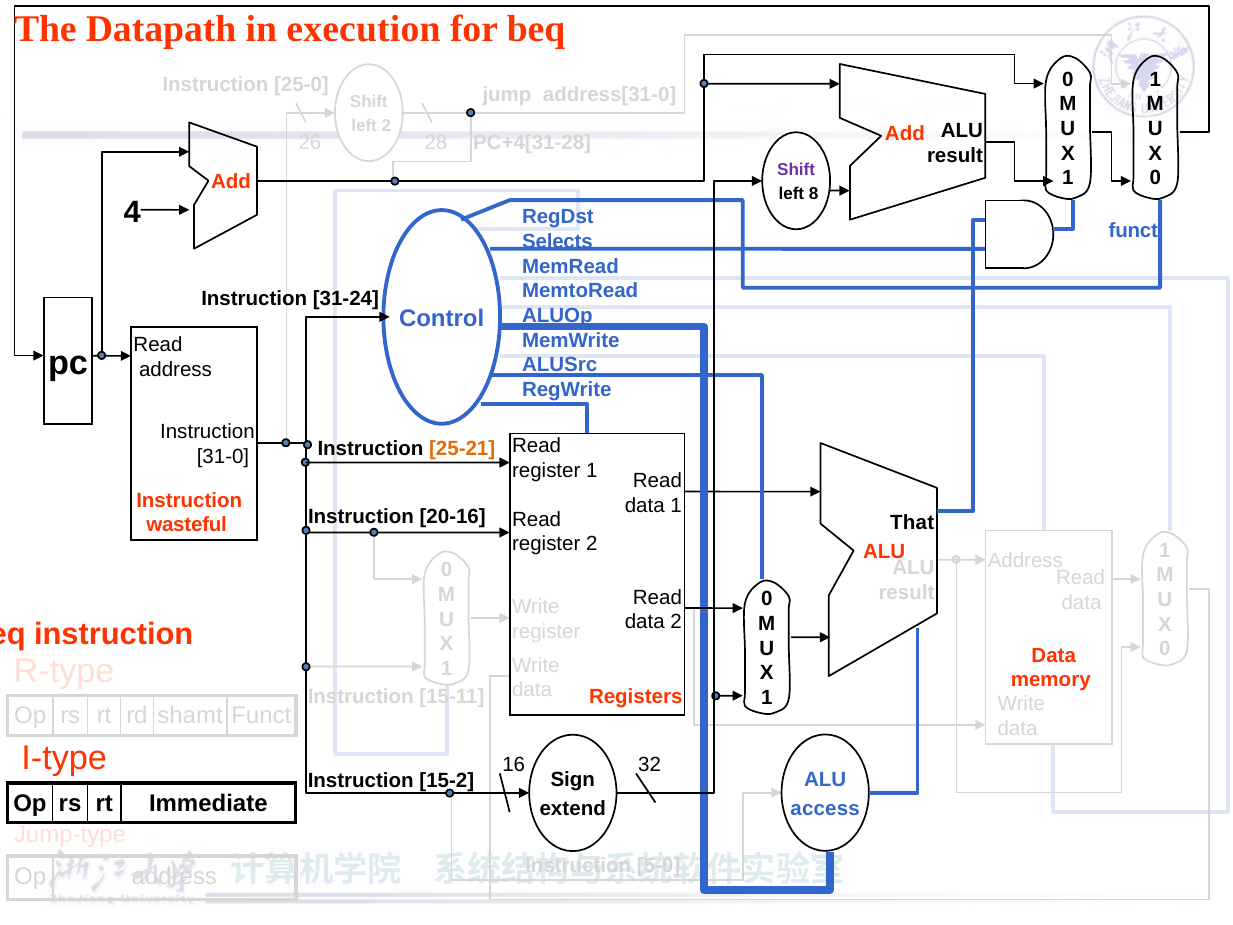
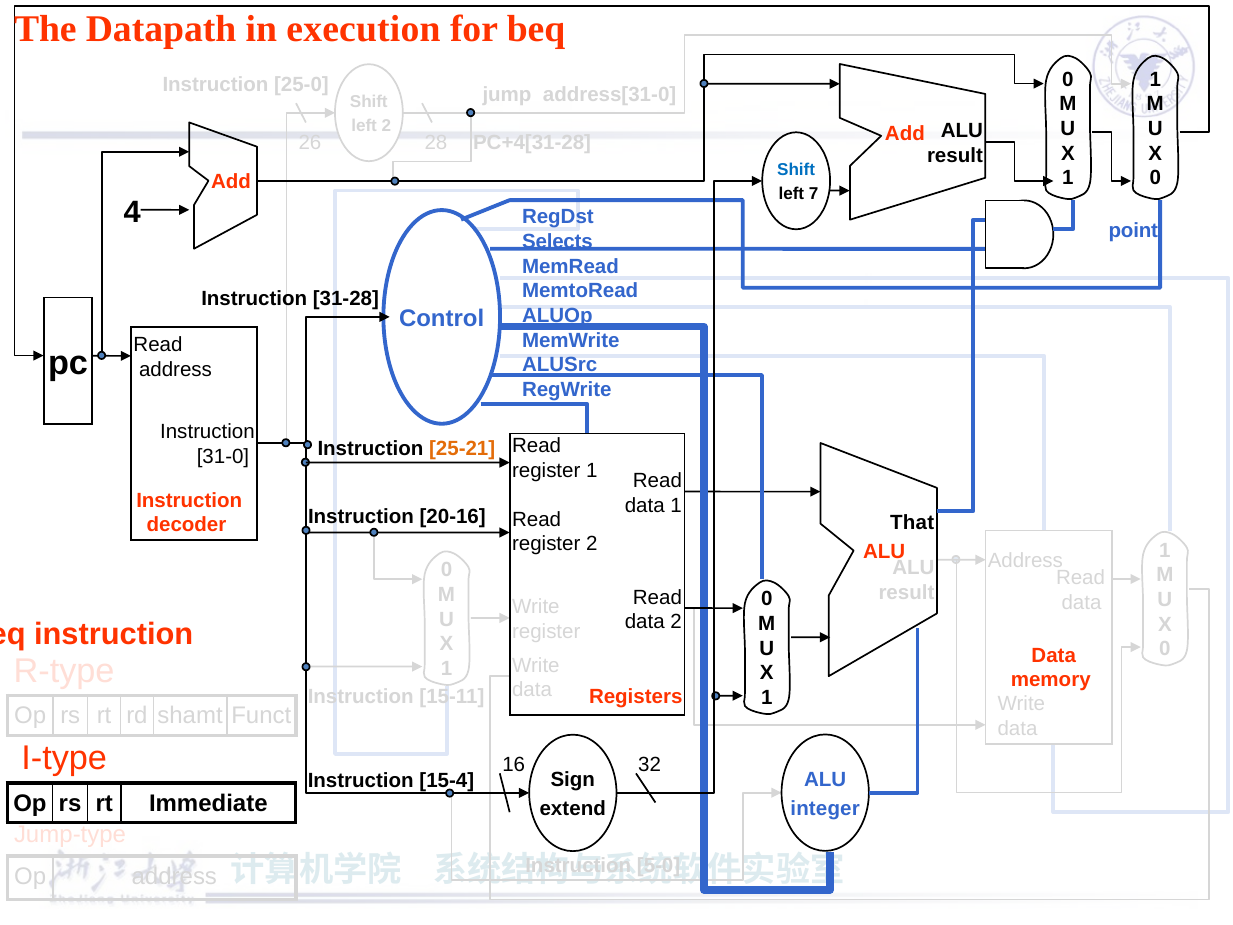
Shift at (796, 170) colour: purple -> blue
8: 8 -> 7
funct at (1133, 231): funct -> point
31-24: 31-24 -> 31-28
wasteful: wasteful -> decoder
15-2: 15-2 -> 15-4
access: access -> integer
